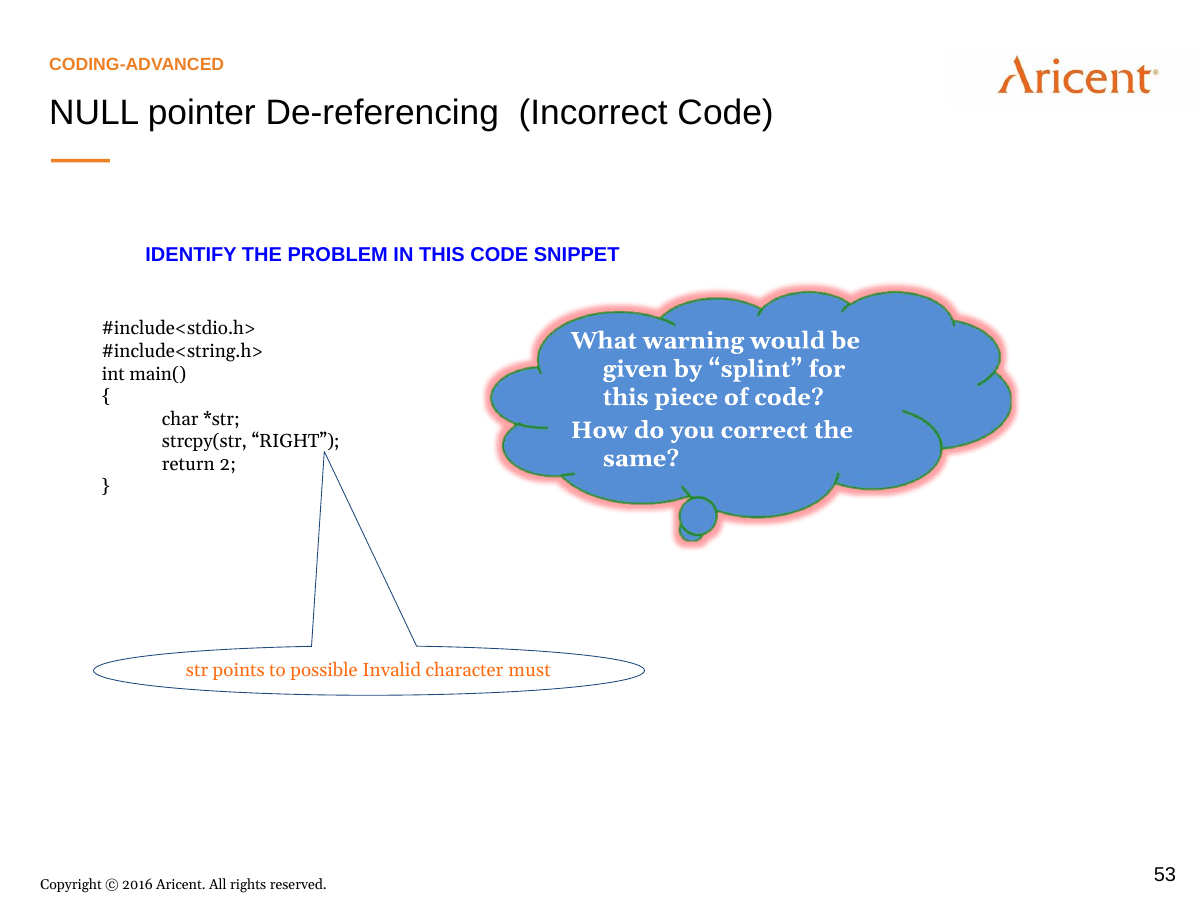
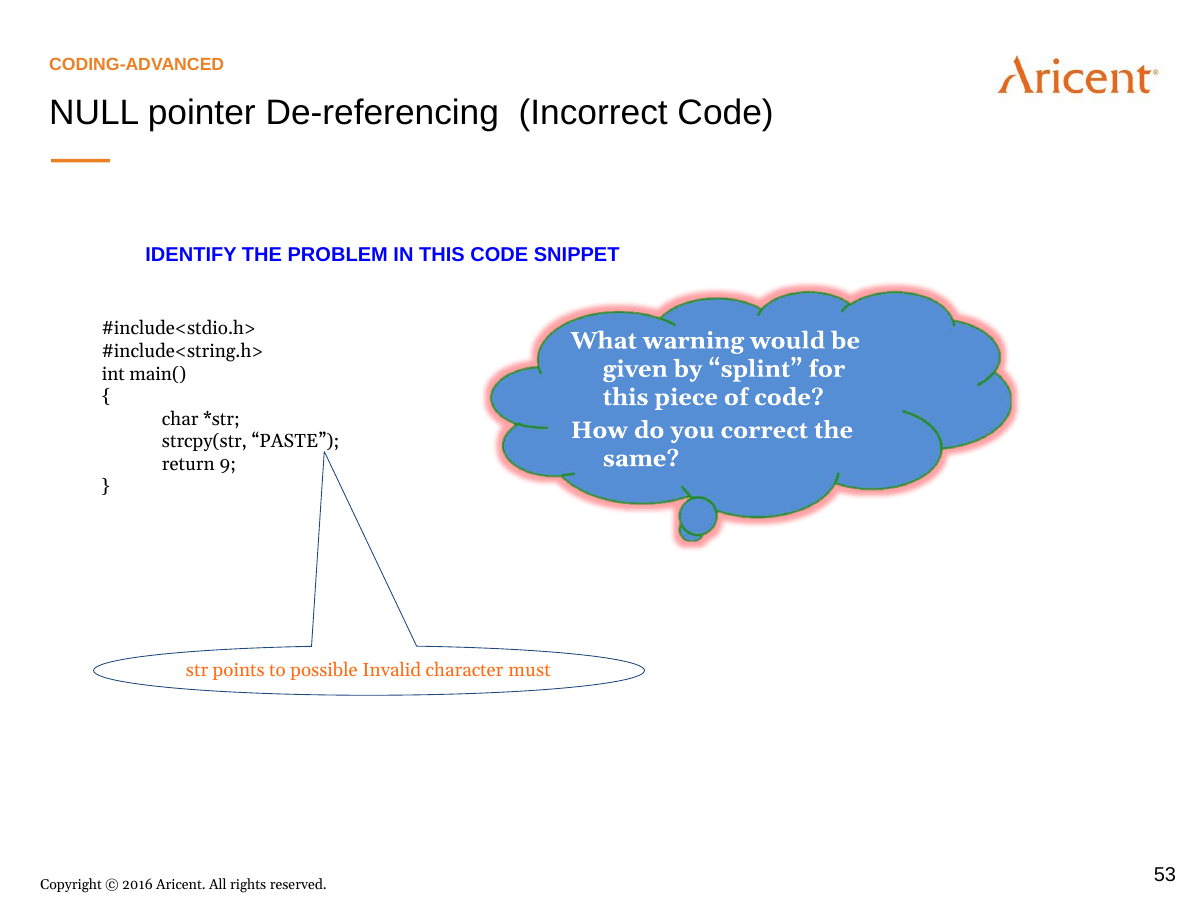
RIGHT: RIGHT -> PASTE
2: 2 -> 9
